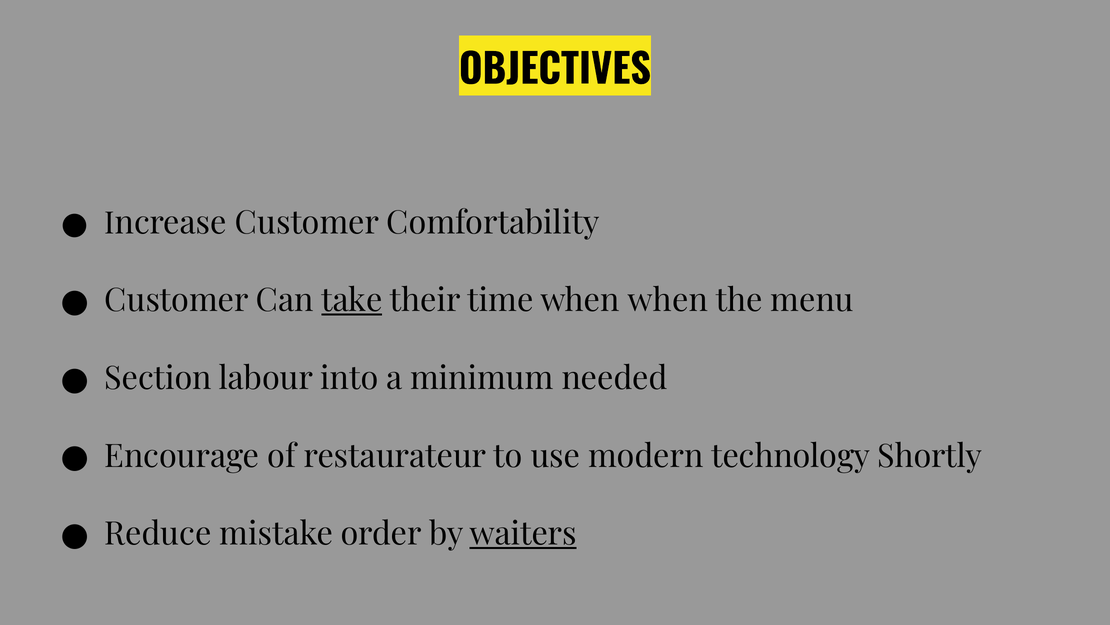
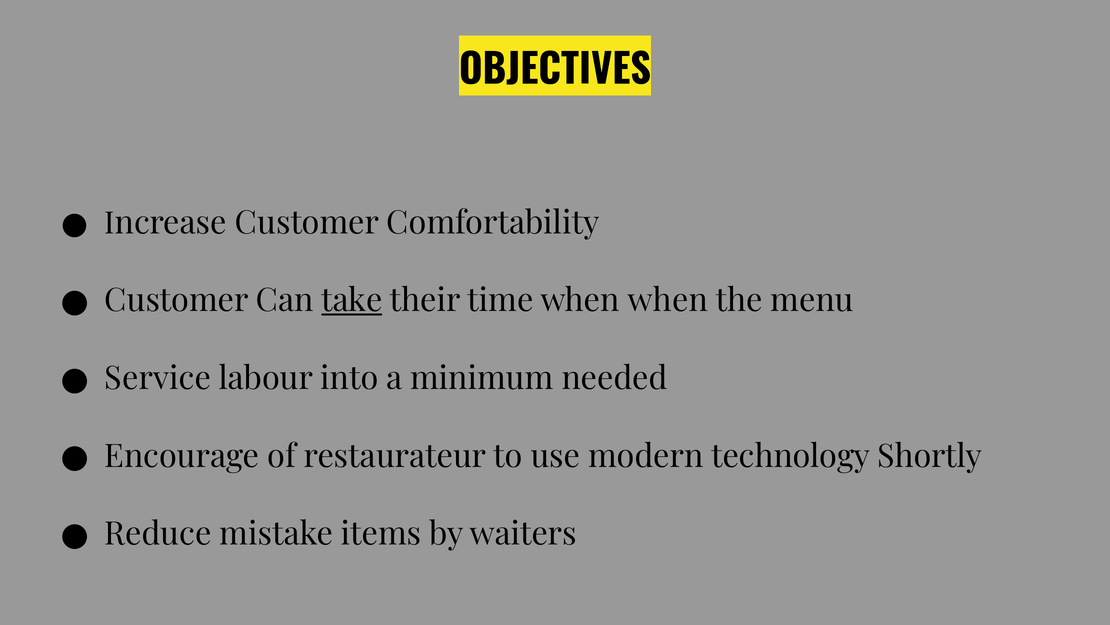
Section: Section -> Service
order: order -> items
waiters underline: present -> none
